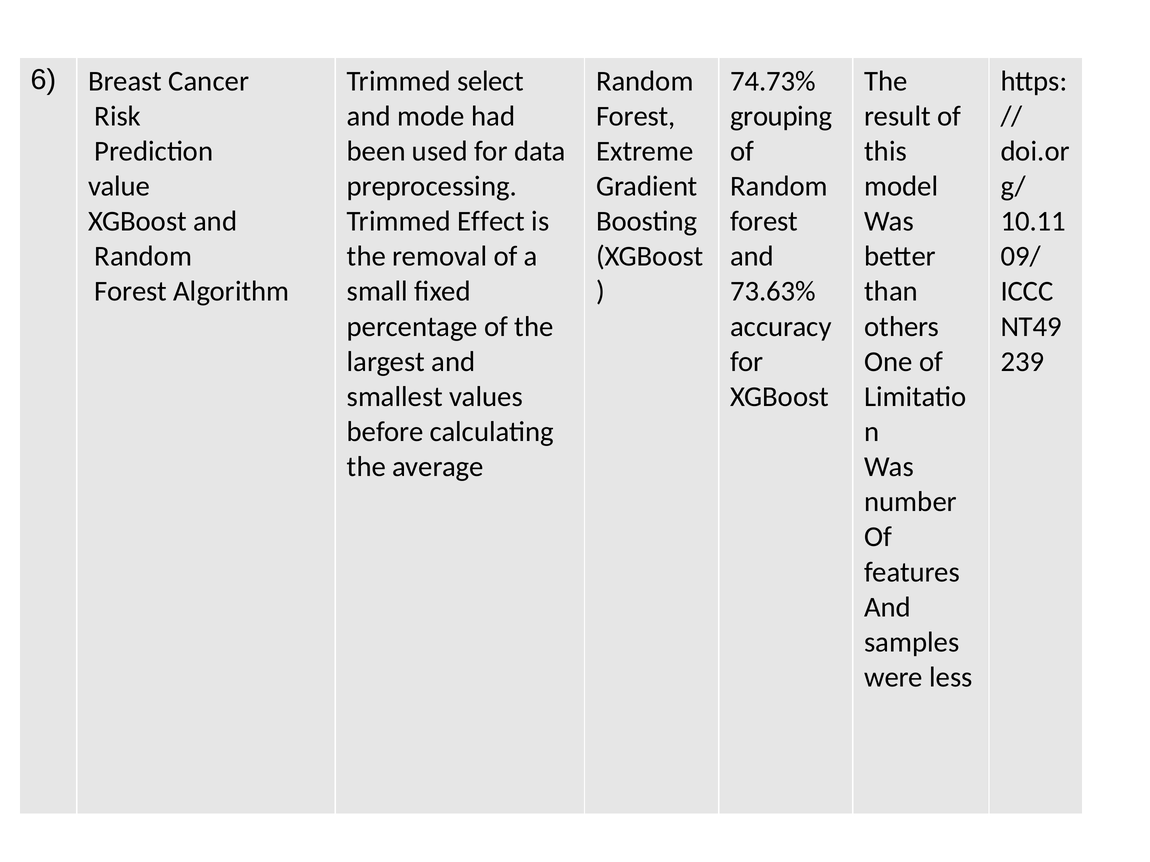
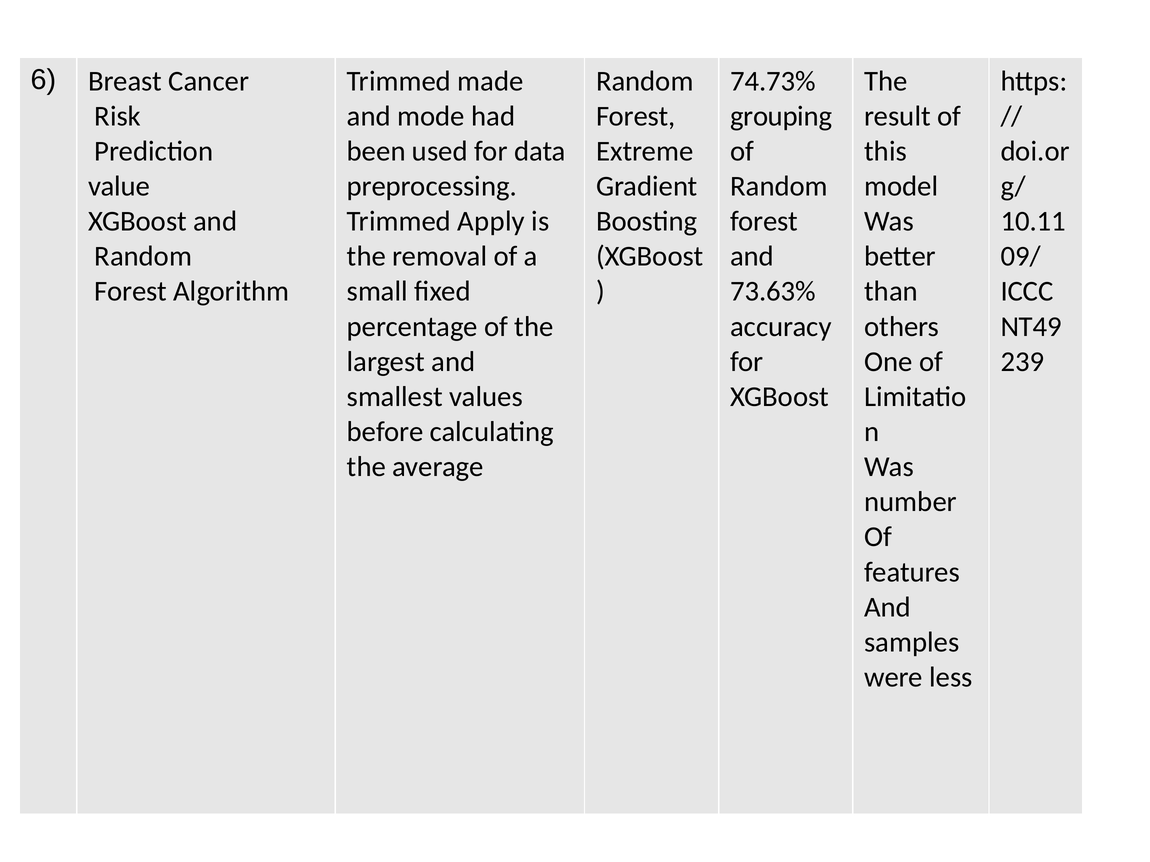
select: select -> made
Effect: Effect -> Apply
